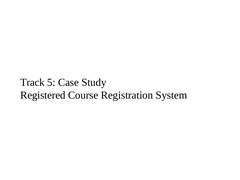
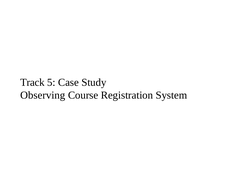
Registered: Registered -> Observing
